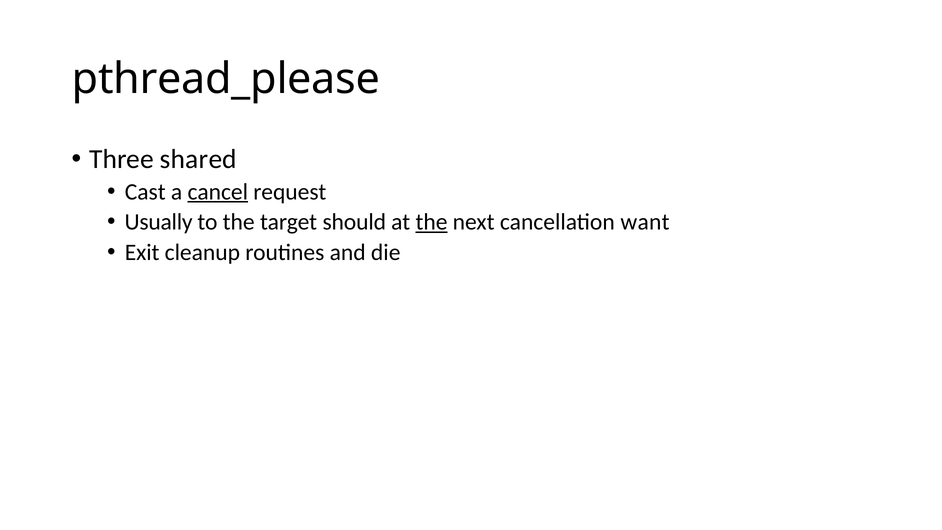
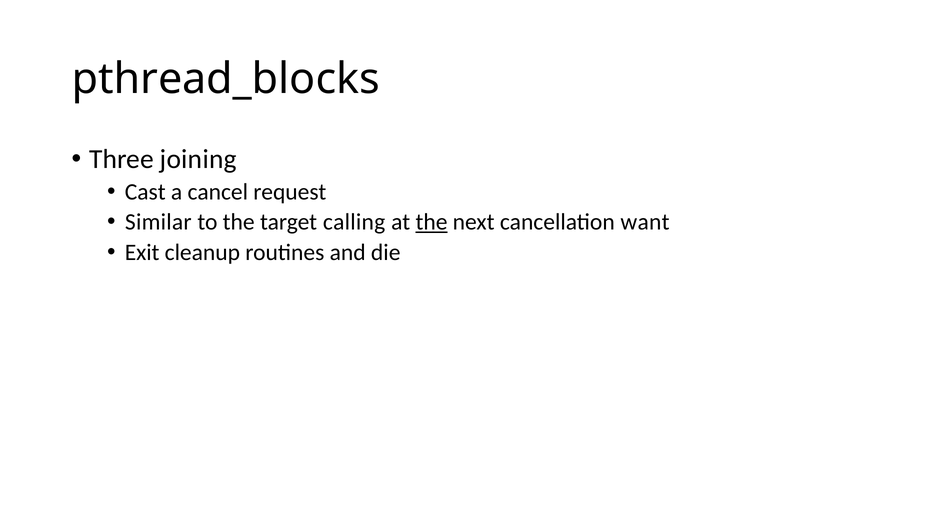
pthread_please: pthread_please -> pthread_blocks
shared: shared -> joining
cancel underline: present -> none
Usually: Usually -> Similar
should: should -> calling
